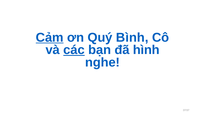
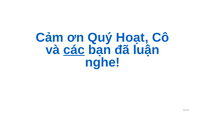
Cảm underline: present -> none
Bình: Bình -> Hoạt
hình: hình -> luận
